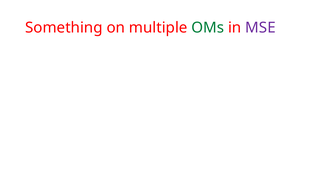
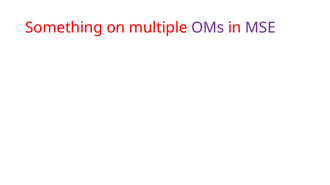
OMs colour: green -> purple
